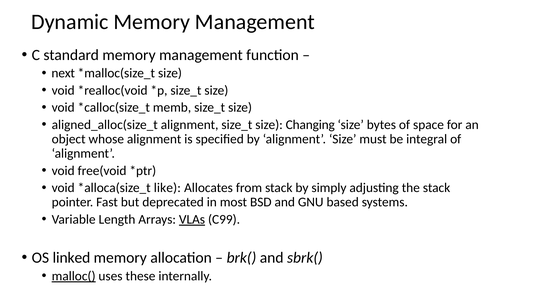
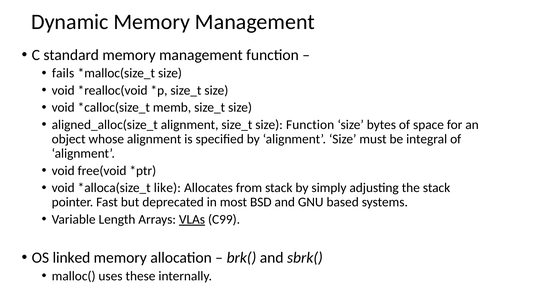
next: next -> fails
size Changing: Changing -> Function
malloc( underline: present -> none
